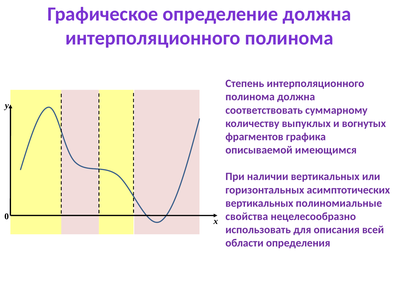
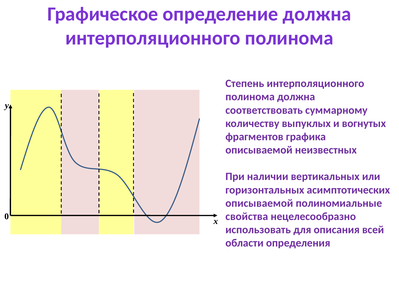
имеющимся: имеющимся -> неизвестных
вертикальных at (259, 203): вертикальных -> описываемой
